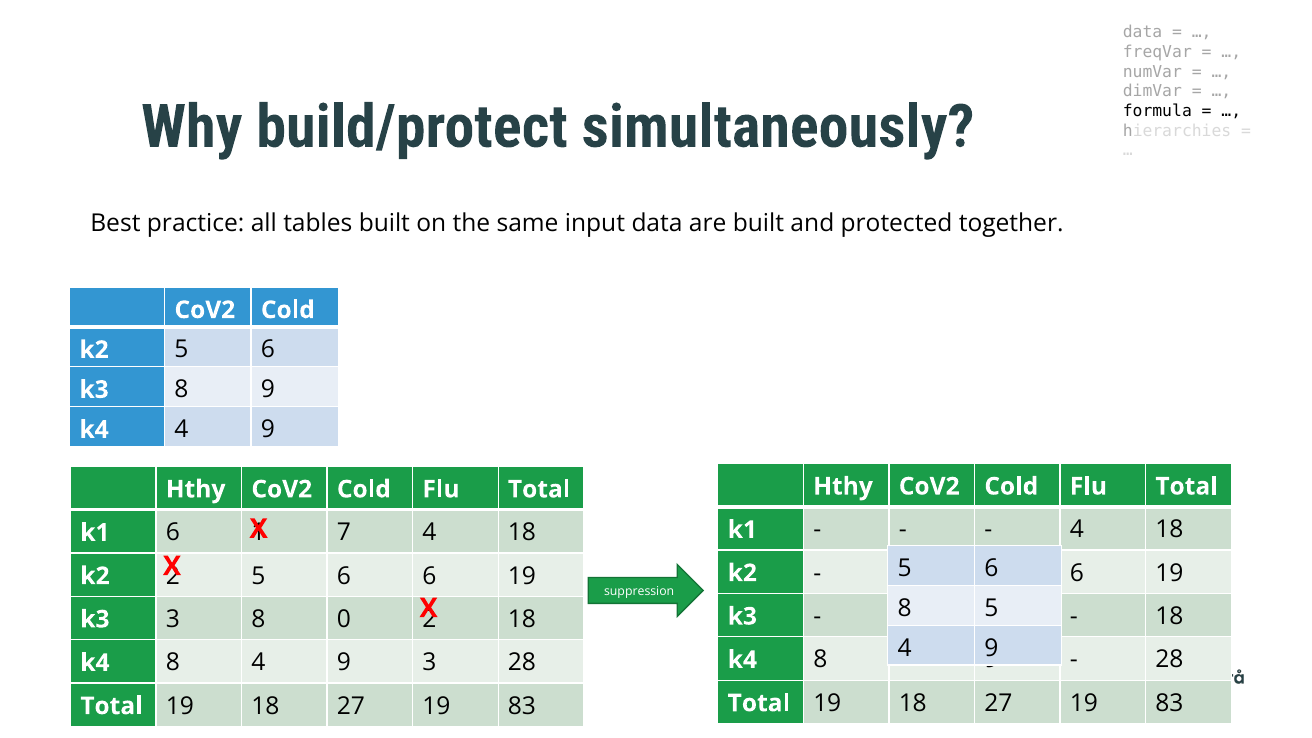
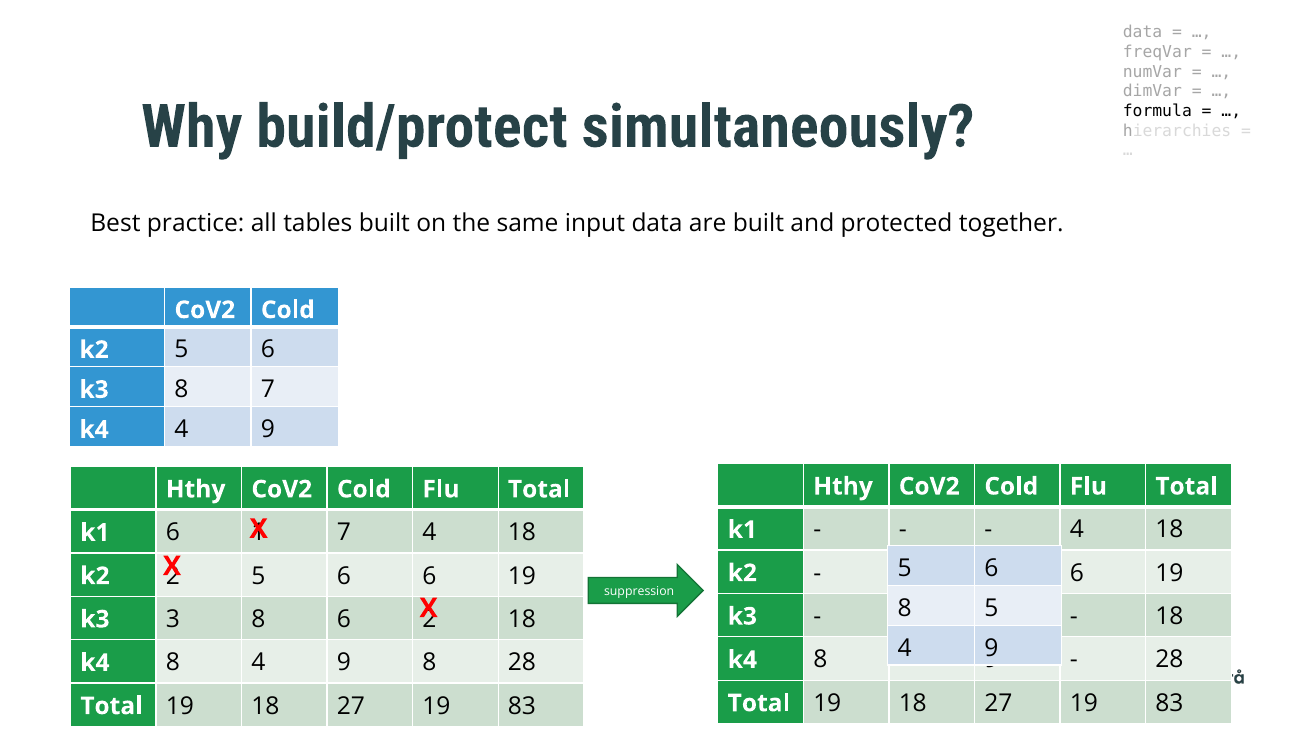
8 9: 9 -> 7
8 0: 0 -> 6
9 3: 3 -> 8
